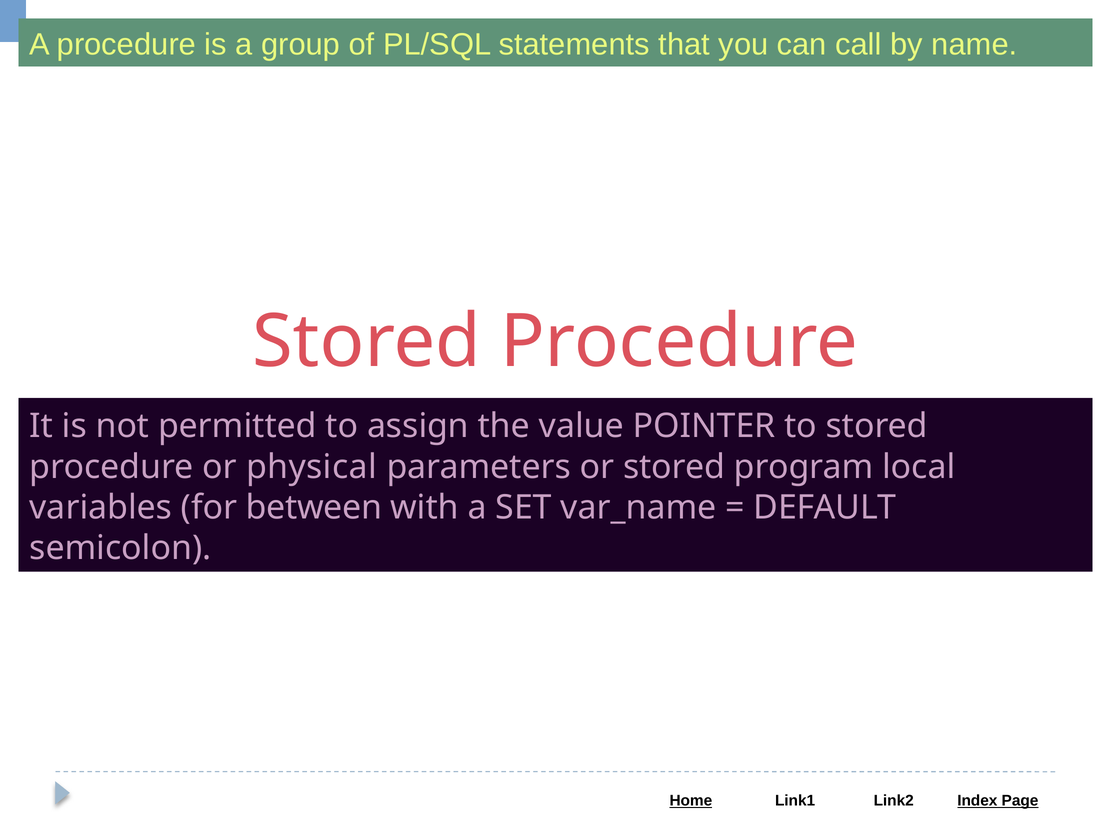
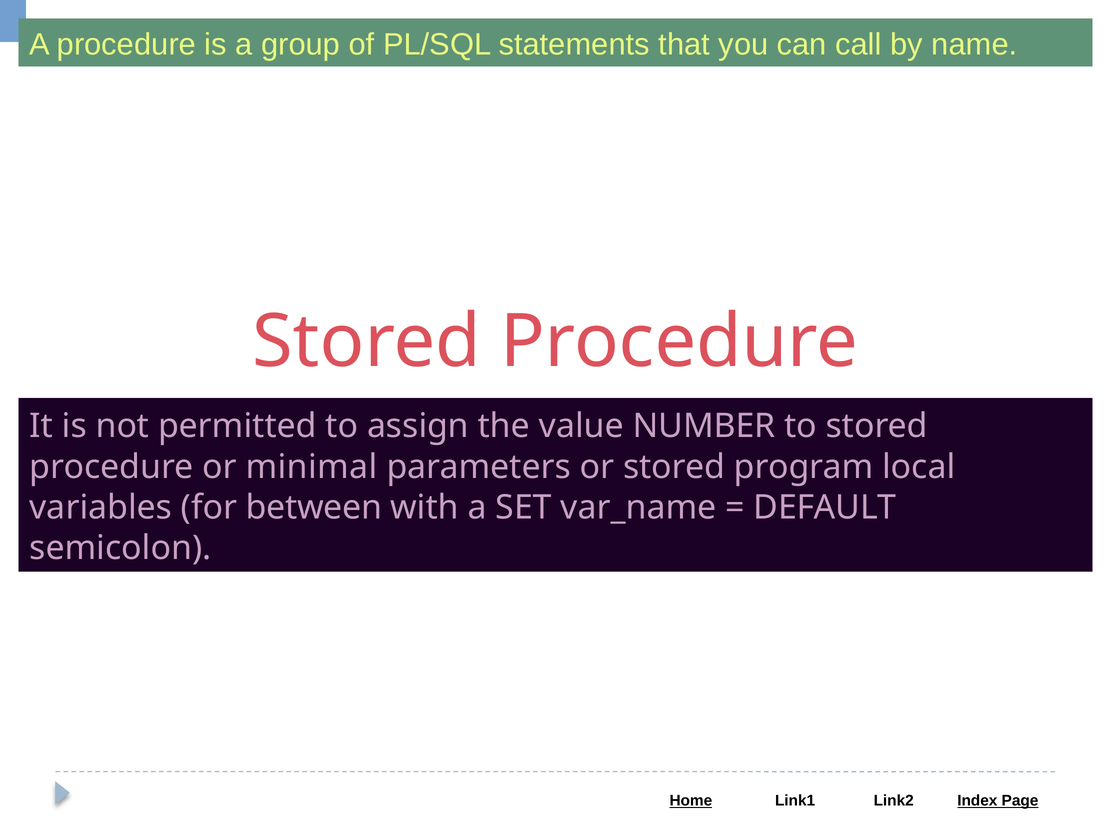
POINTER: POINTER -> NUMBER
physical: physical -> minimal
